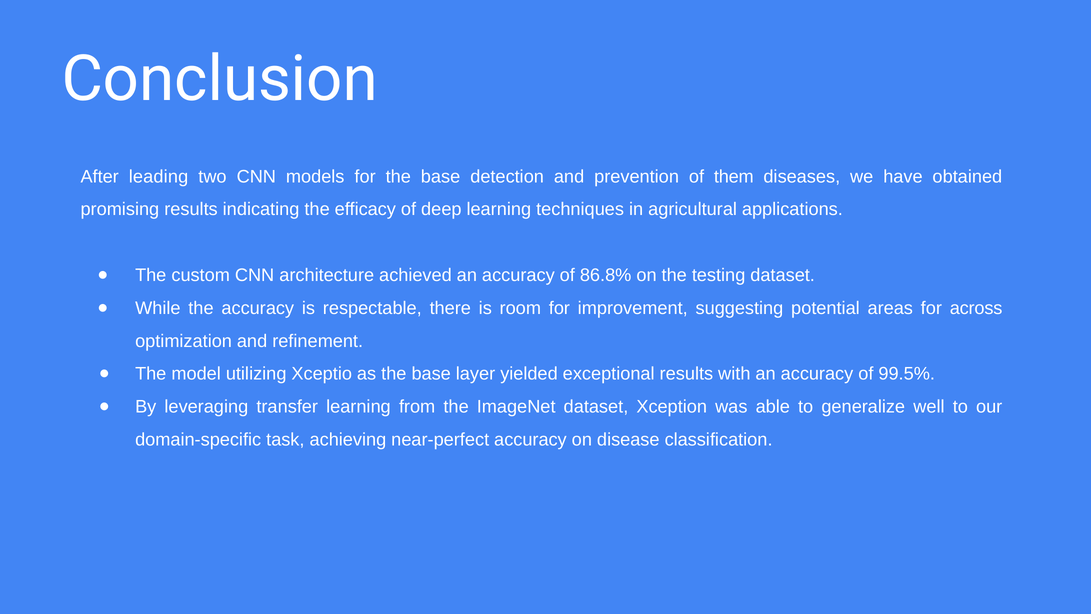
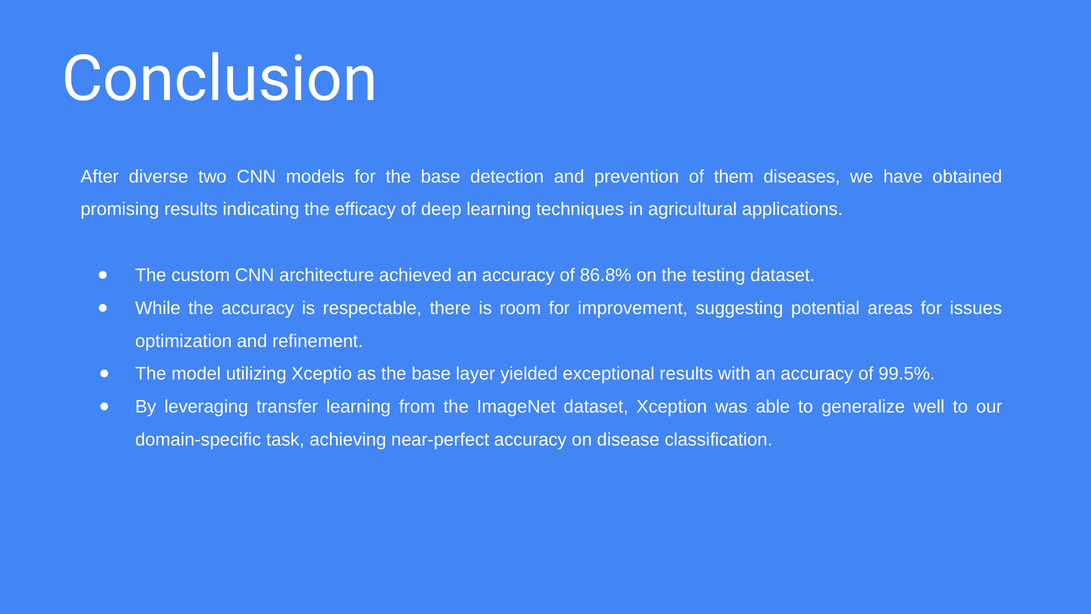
leading: leading -> diverse
across: across -> issues
